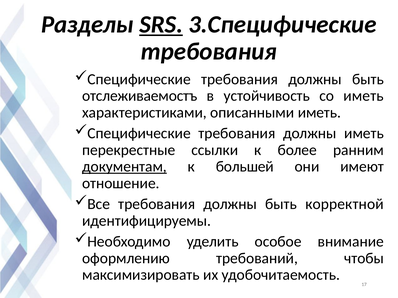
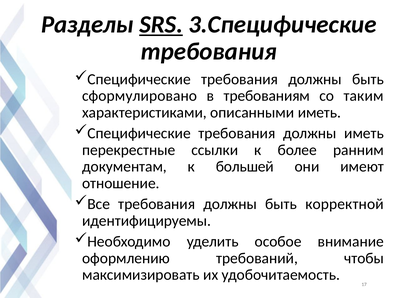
отслеживаемостъ: отслеживаемостъ -> сформулировано
устойчивость: устойчивость -> требованиям
со иметь: иметь -> таким
документам underline: present -> none
